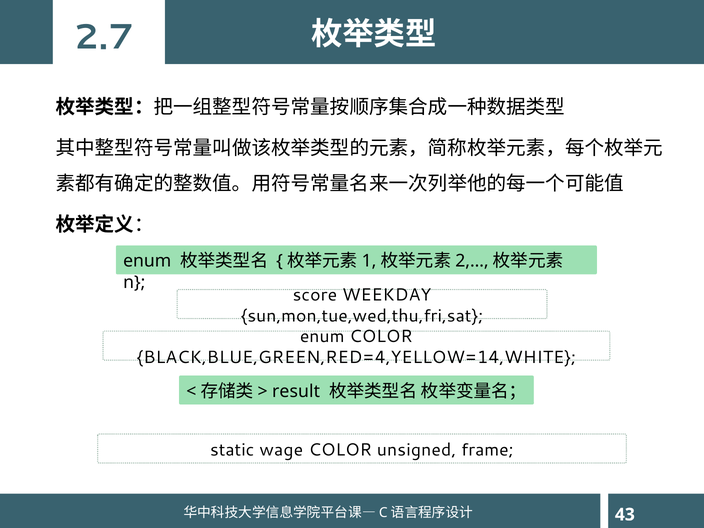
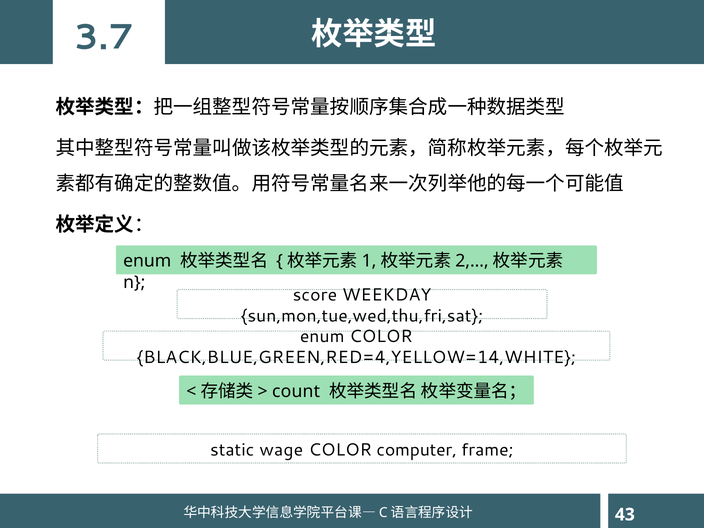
2.7: 2.7 -> 3.7
result: result -> count
unsigned: unsigned -> computer
